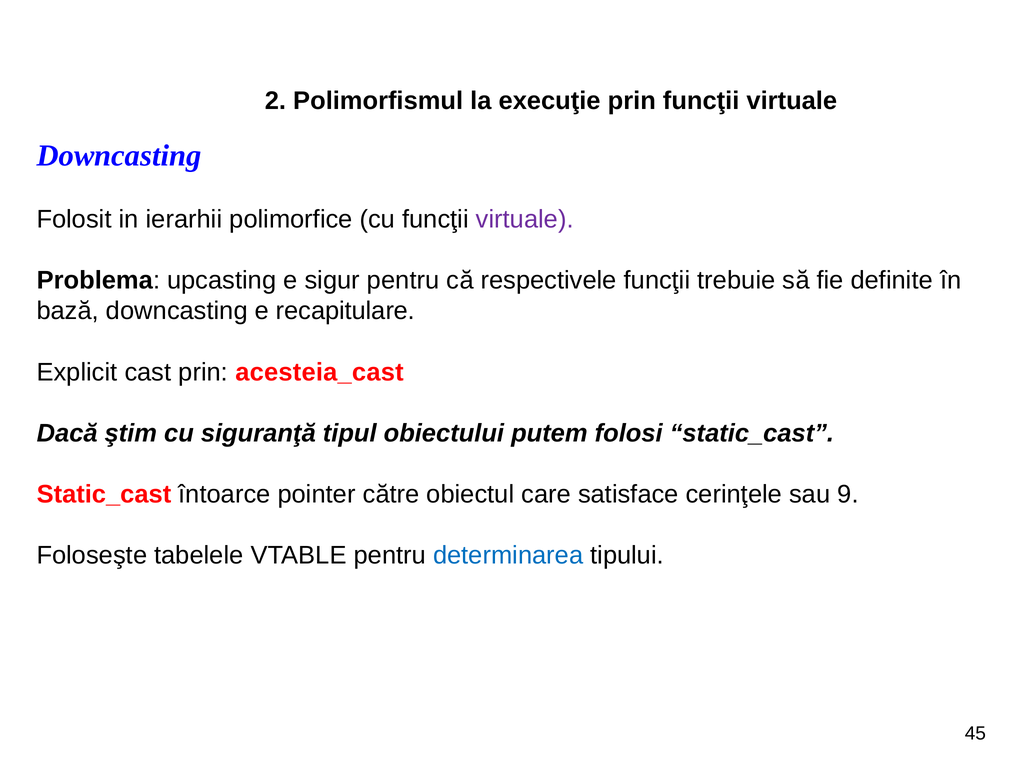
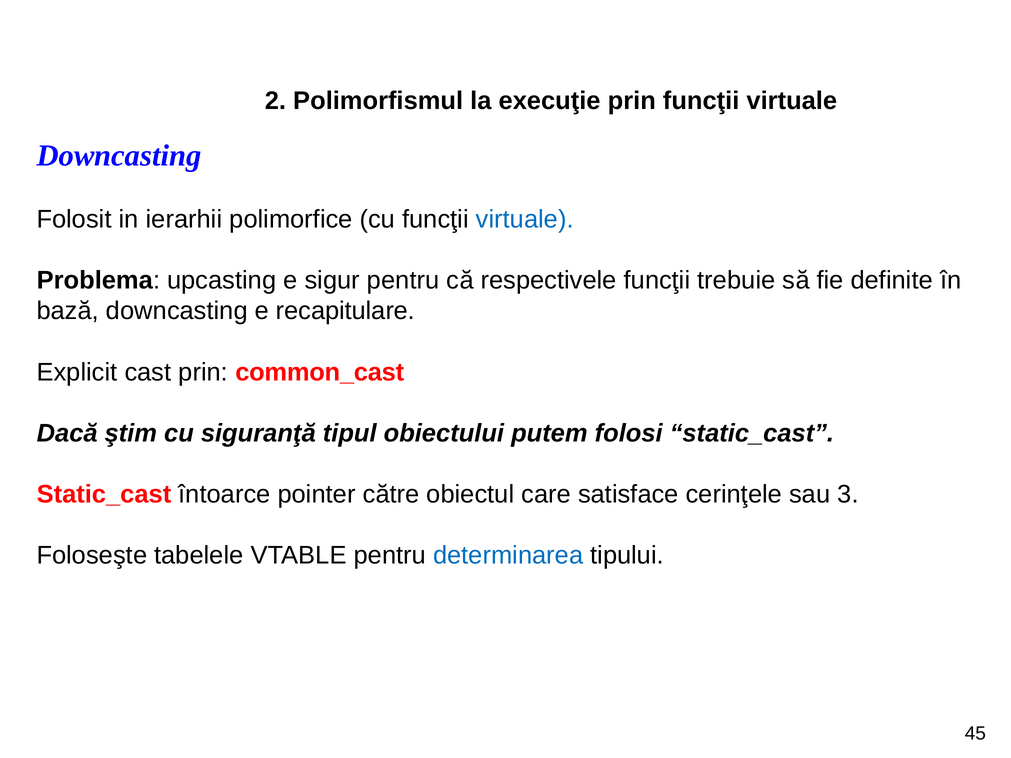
virtuale at (525, 219) colour: purple -> blue
acesteia_cast: acesteia_cast -> common_cast
9: 9 -> 3
